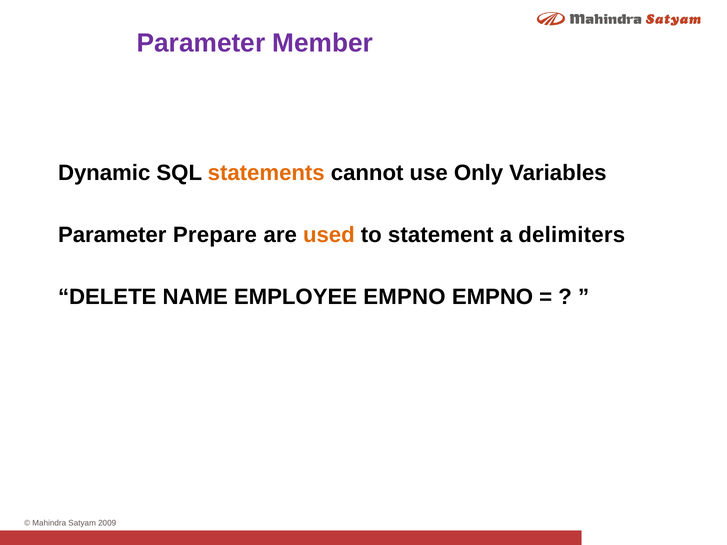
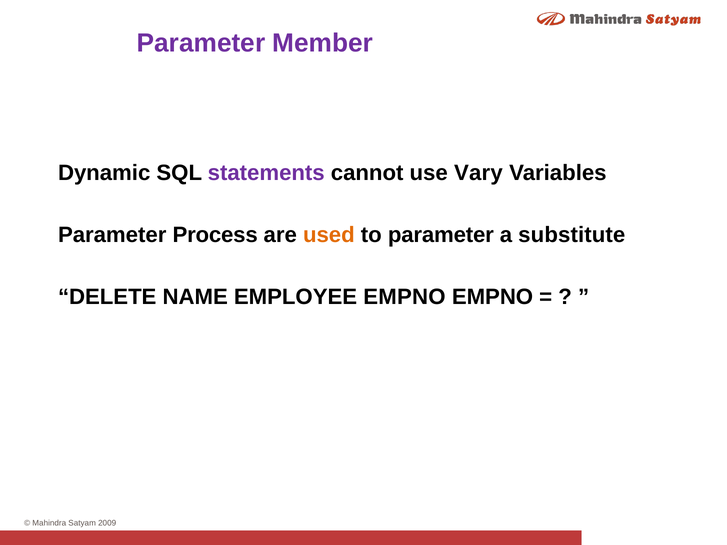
statements colour: orange -> purple
Only: Only -> Vary
Prepare: Prepare -> Process
to statement: statement -> parameter
delimiters: delimiters -> substitute
